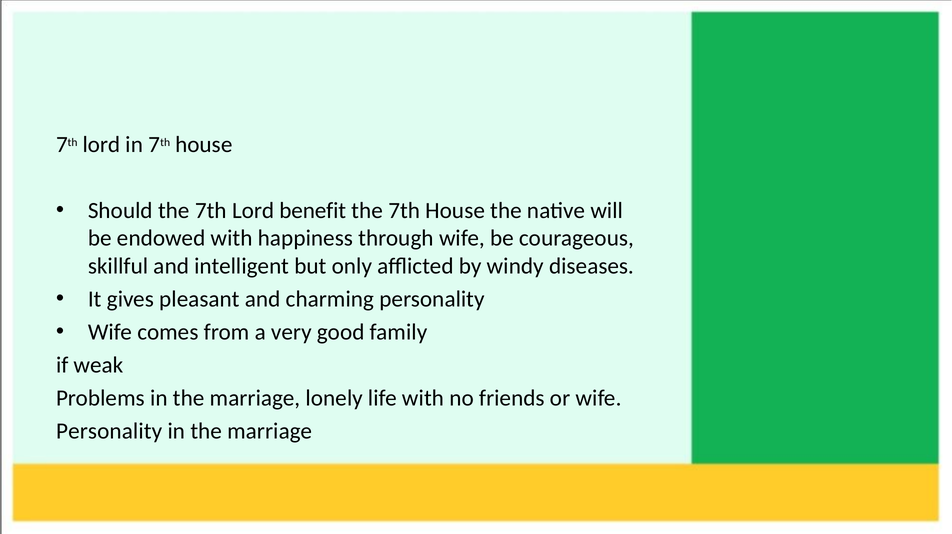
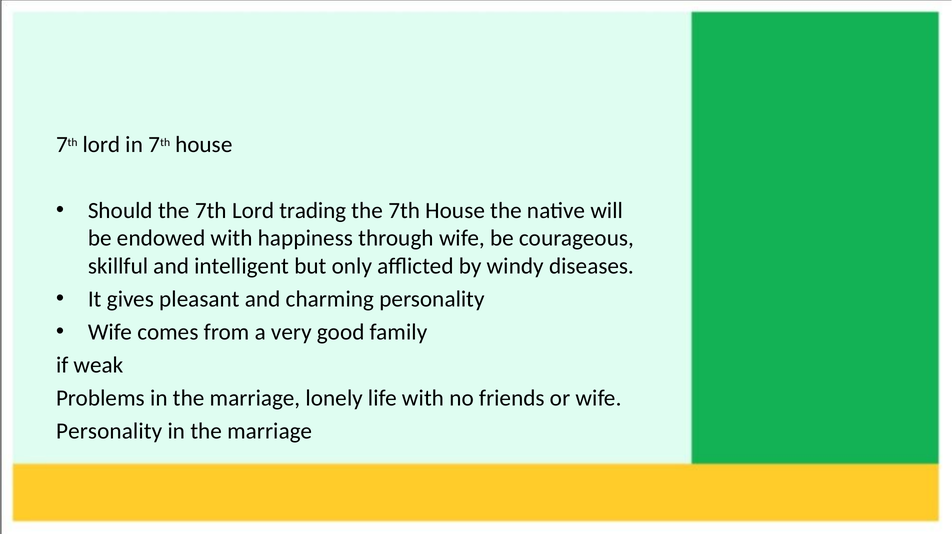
benefit: benefit -> trading
